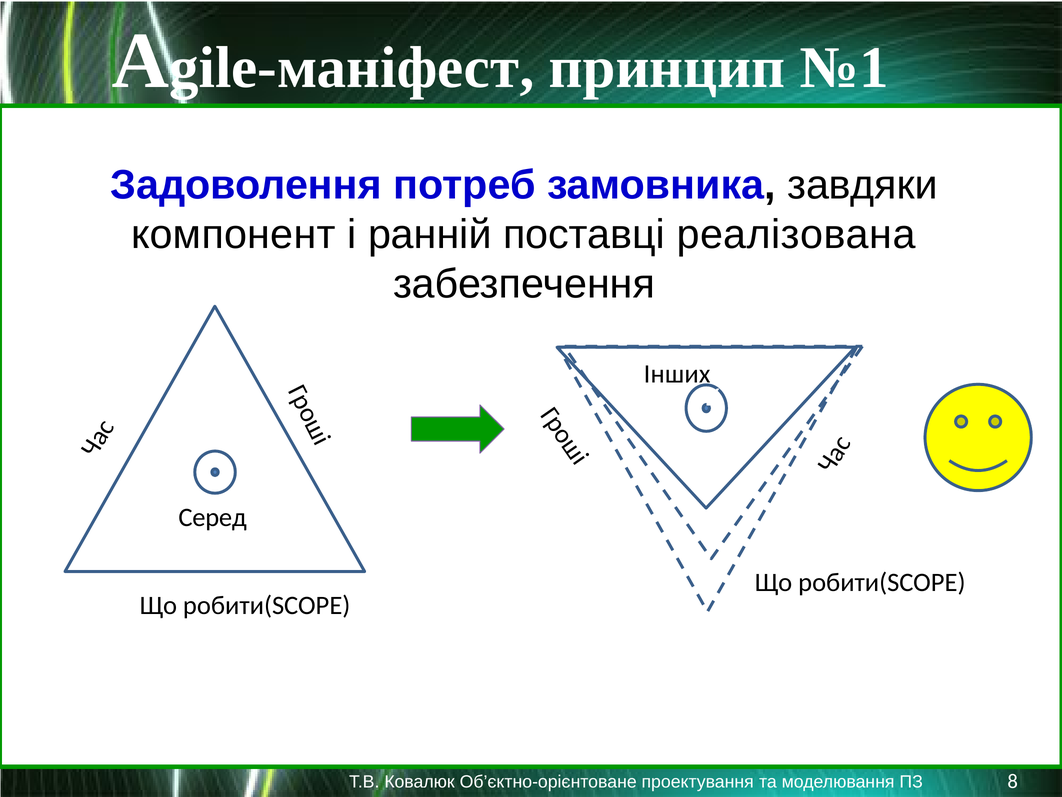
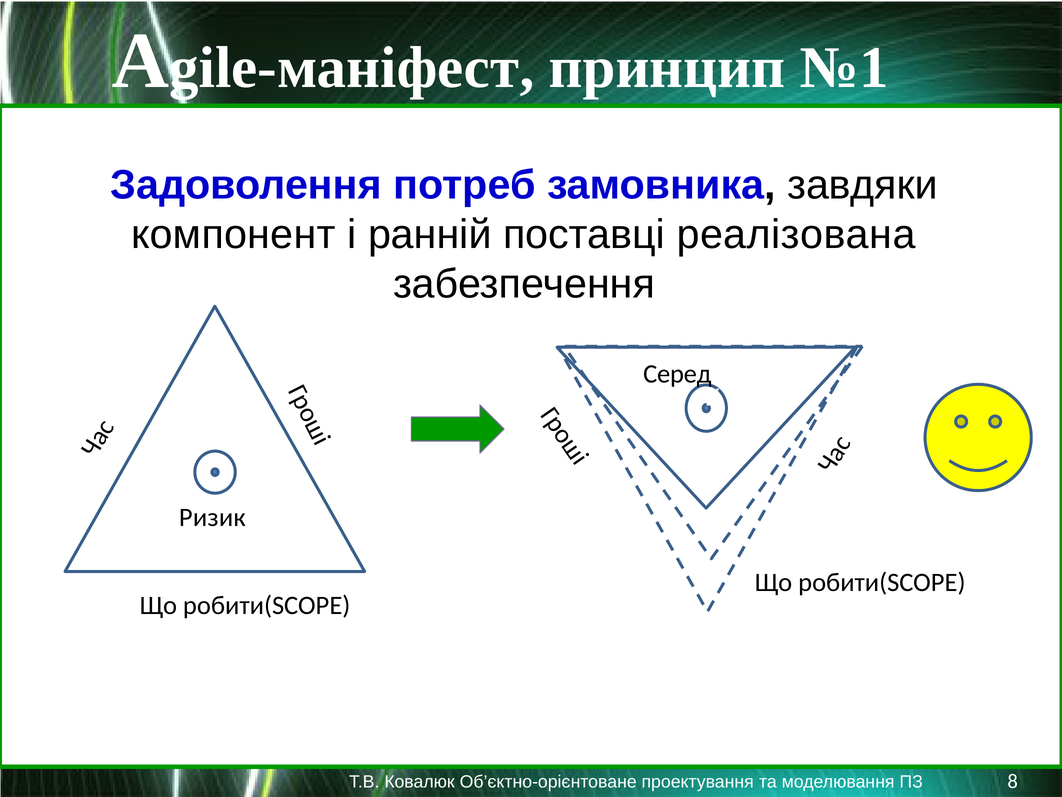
Інших: Інших -> Серед
Серед: Серед -> Ризик
